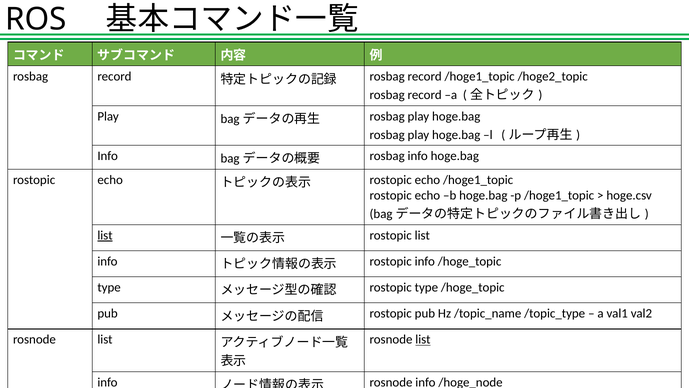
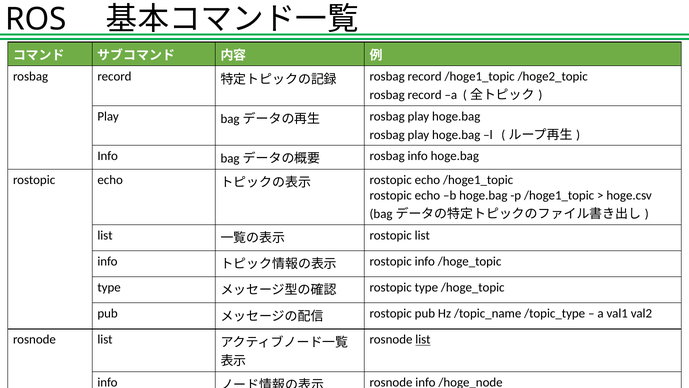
list at (105, 235) underline: present -> none
